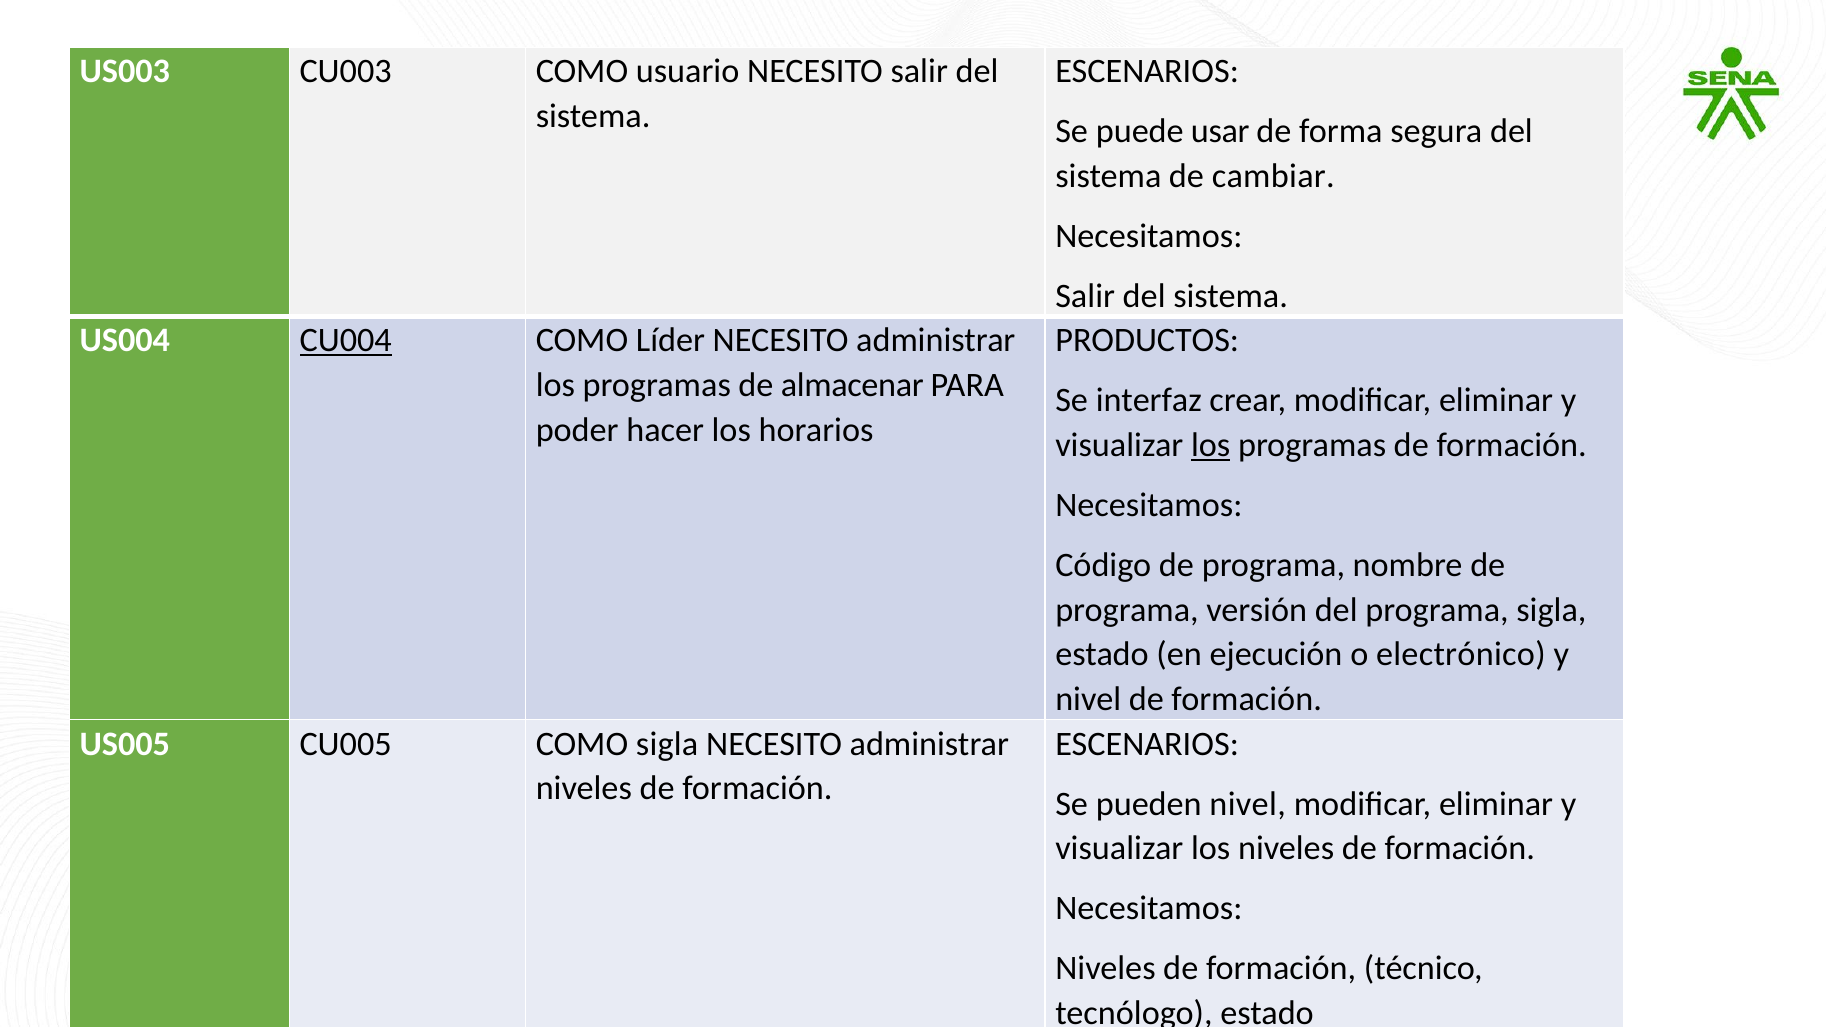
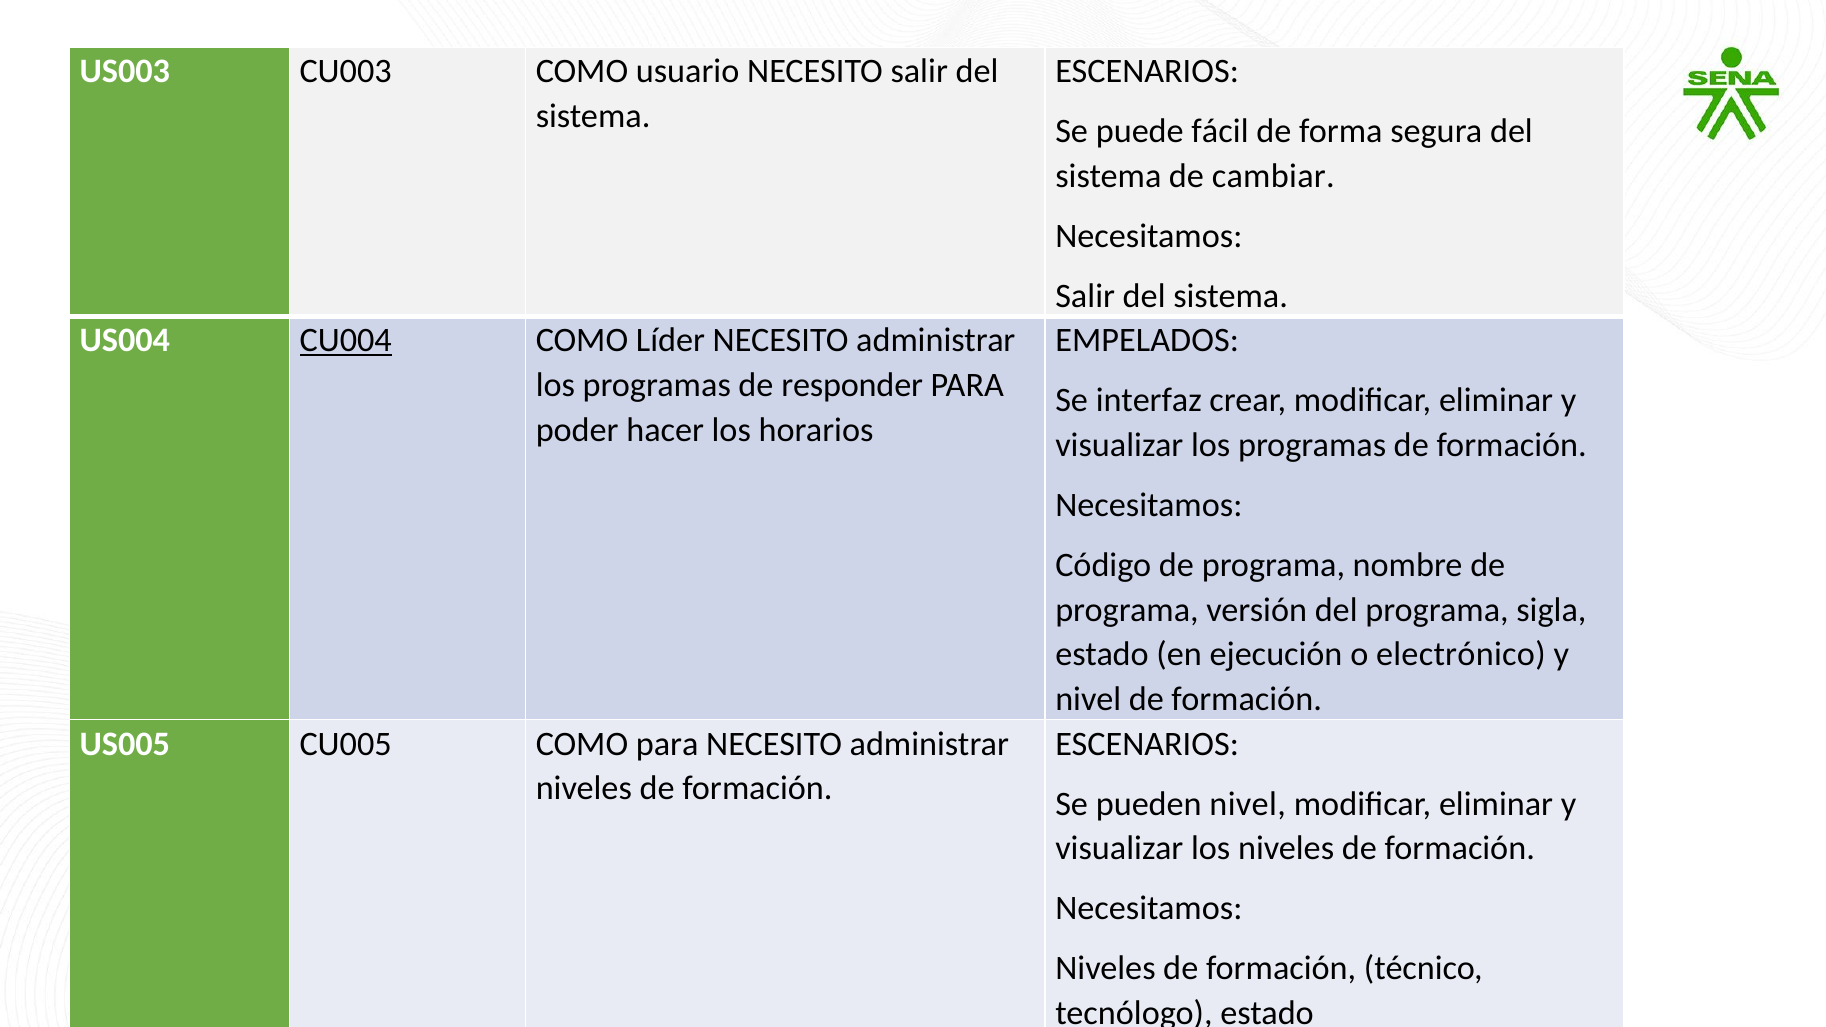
usar: usar -> fácil
PRODUCTOS: PRODUCTOS -> EMPELADOS
almacenar: almacenar -> responder
los at (1211, 445) underline: present -> none
COMO sigla: sigla -> para
